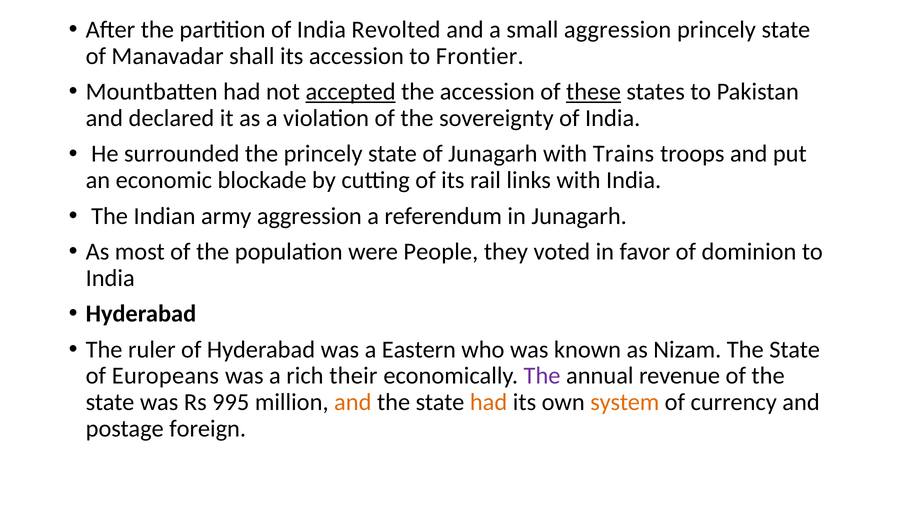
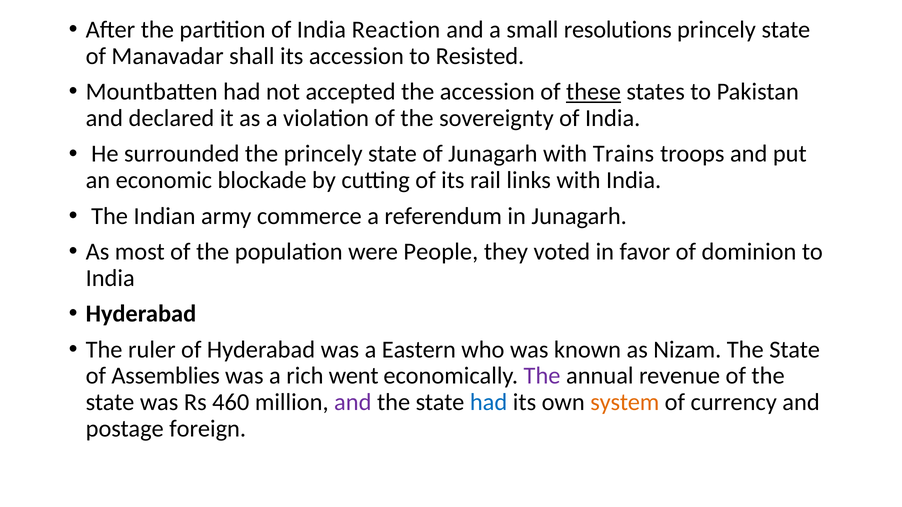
Revolted: Revolted -> Reaction
small aggression: aggression -> resolutions
Frontier: Frontier -> Resisted
accepted underline: present -> none
army aggression: aggression -> commerce
Europeans: Europeans -> Assemblies
their: their -> went
995: 995 -> 460
and at (353, 403) colour: orange -> purple
had at (489, 403) colour: orange -> blue
